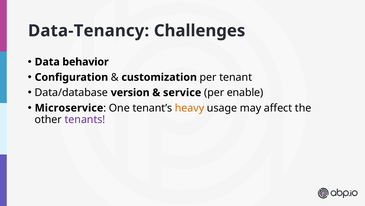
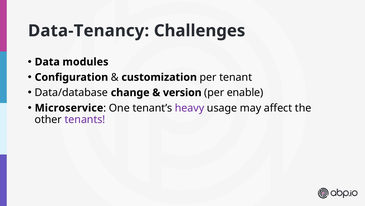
behavior: behavior -> modules
version: version -> change
service: service -> version
heavy colour: orange -> purple
